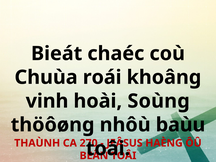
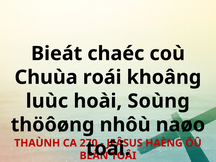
vinh: vinh -> luùc
baùu: baùu -> naøo
